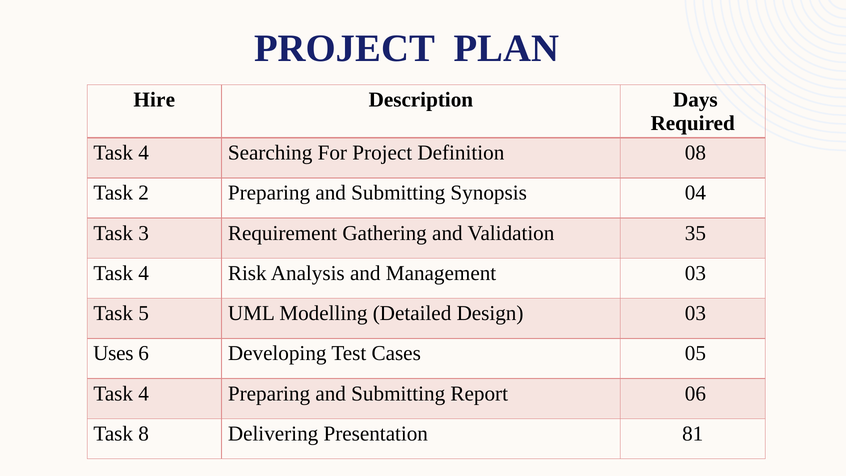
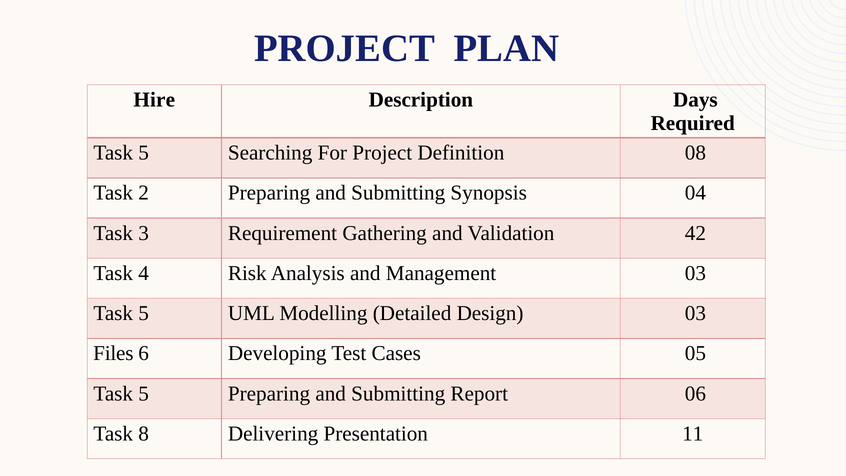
4 at (144, 153): 4 -> 5
35: 35 -> 42
Uses: Uses -> Files
4 at (144, 393): 4 -> 5
81: 81 -> 11
